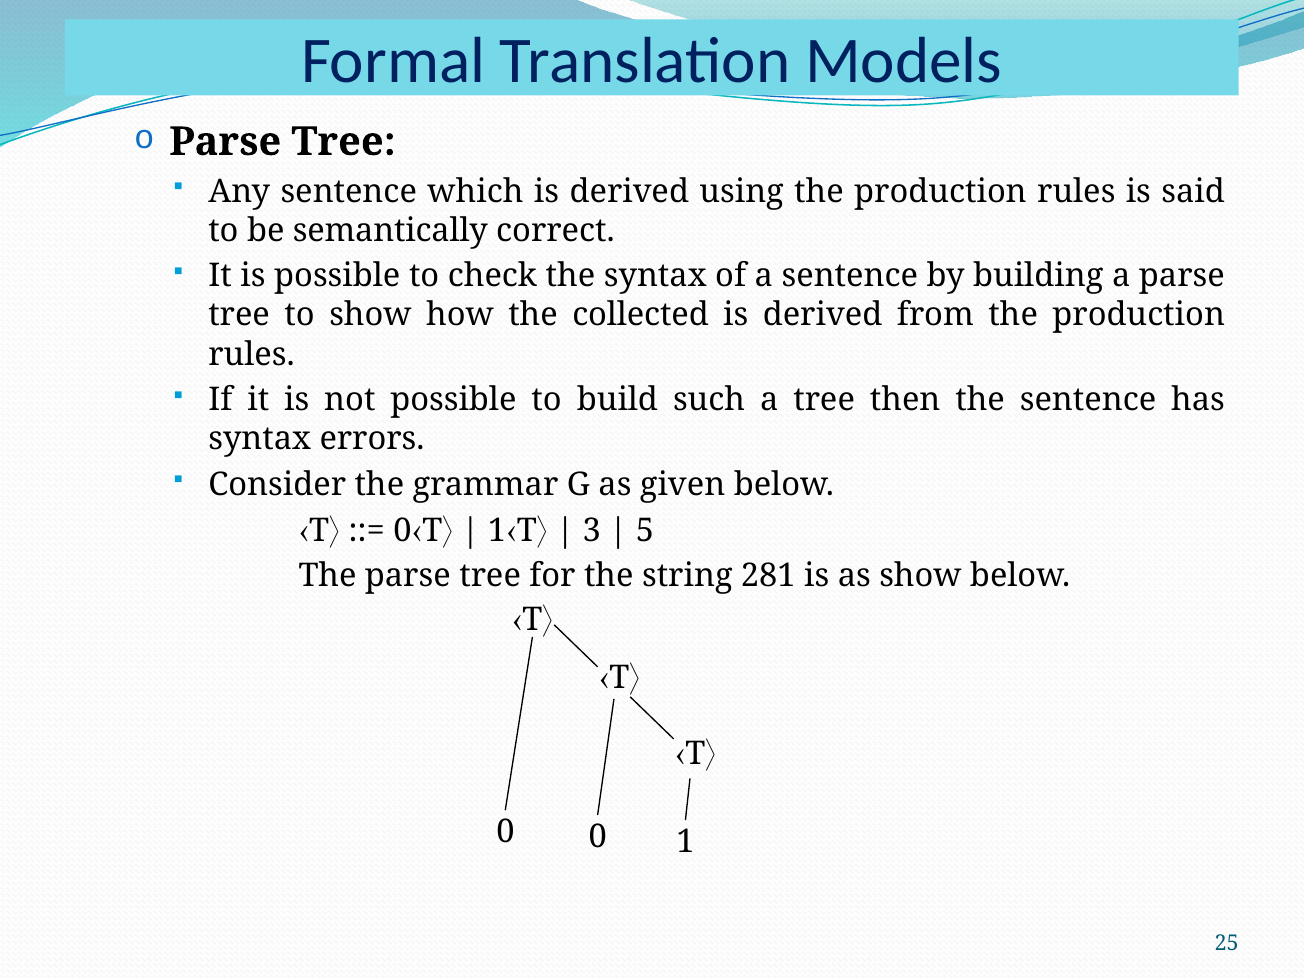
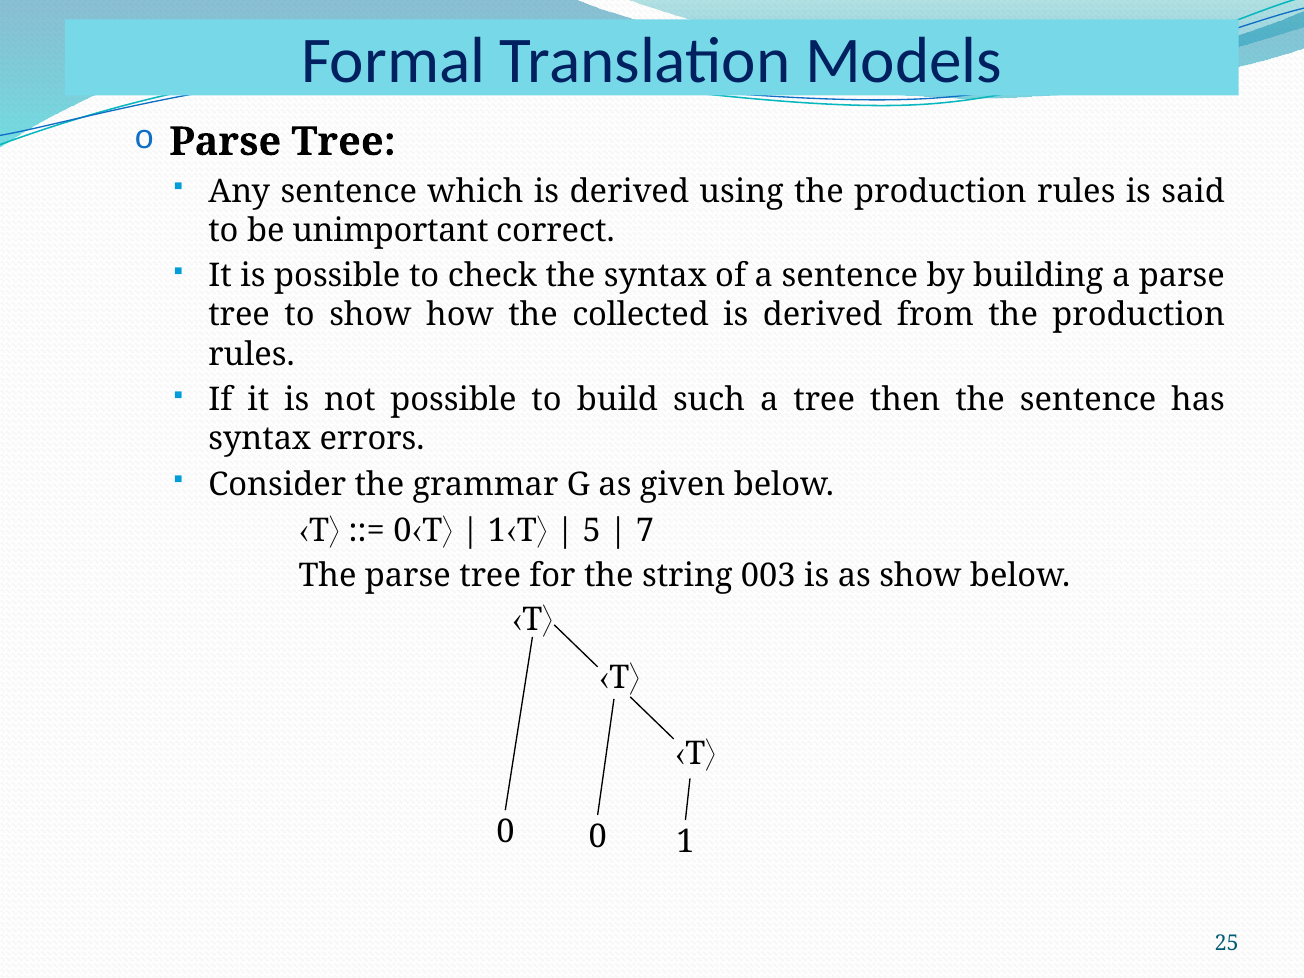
semantically: semantically -> unimportant
3: 3 -> 5
5: 5 -> 7
281: 281 -> 003
